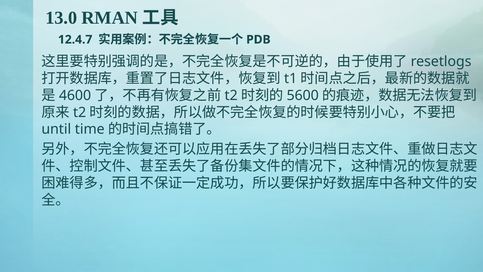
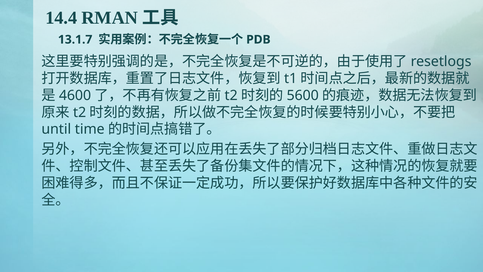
13.0: 13.0 -> 14.4
12.4.7: 12.4.7 -> 13.1.7
